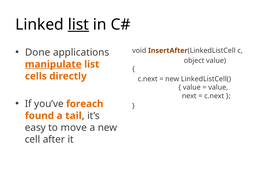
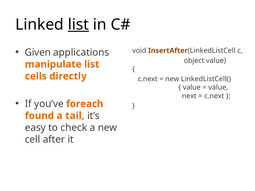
Done: Done -> Given
manipulate underline: present -> none
move: move -> check
